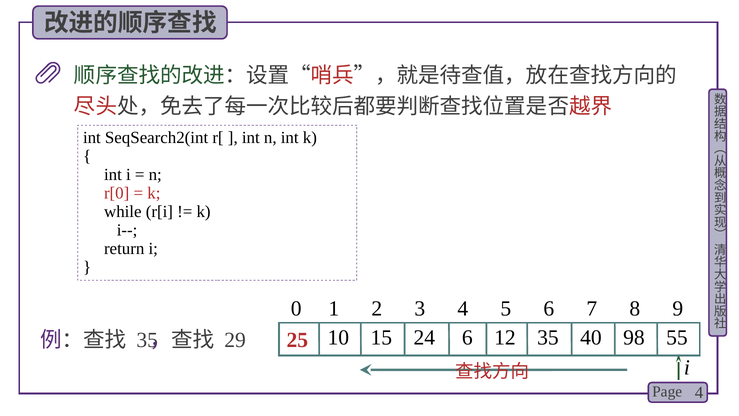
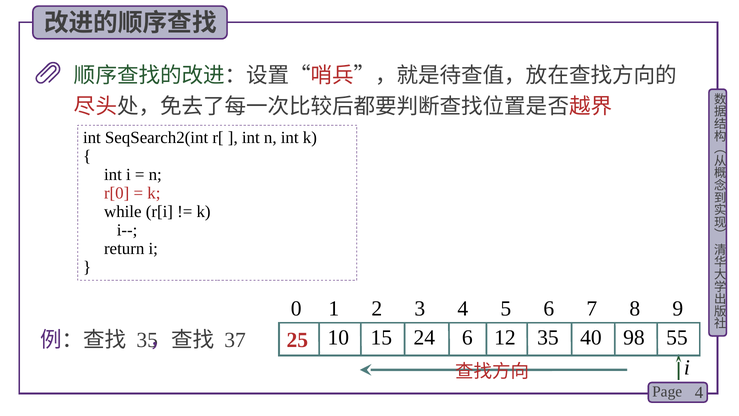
29: 29 -> 37
